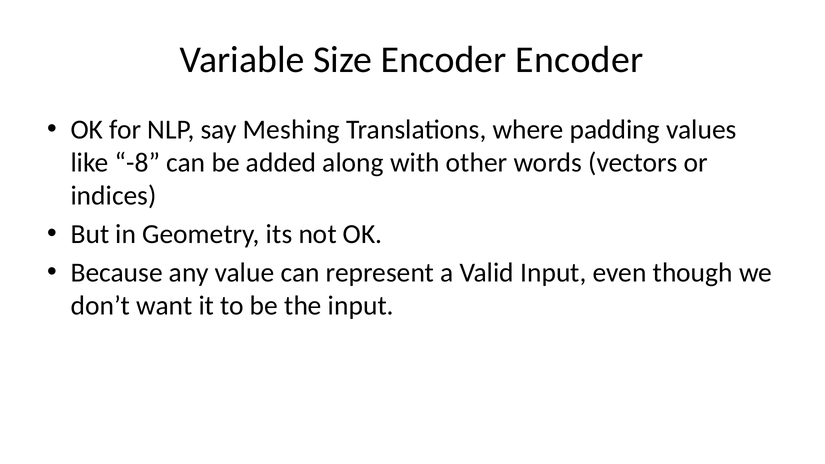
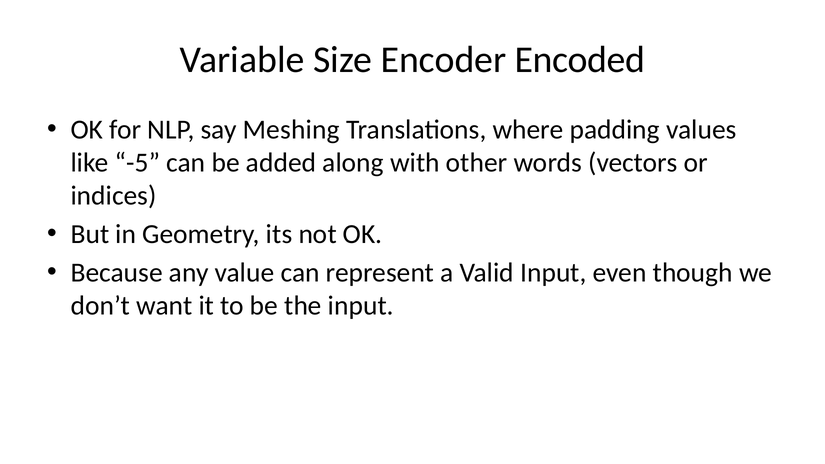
Encoder Encoder: Encoder -> Encoded
-8: -8 -> -5
